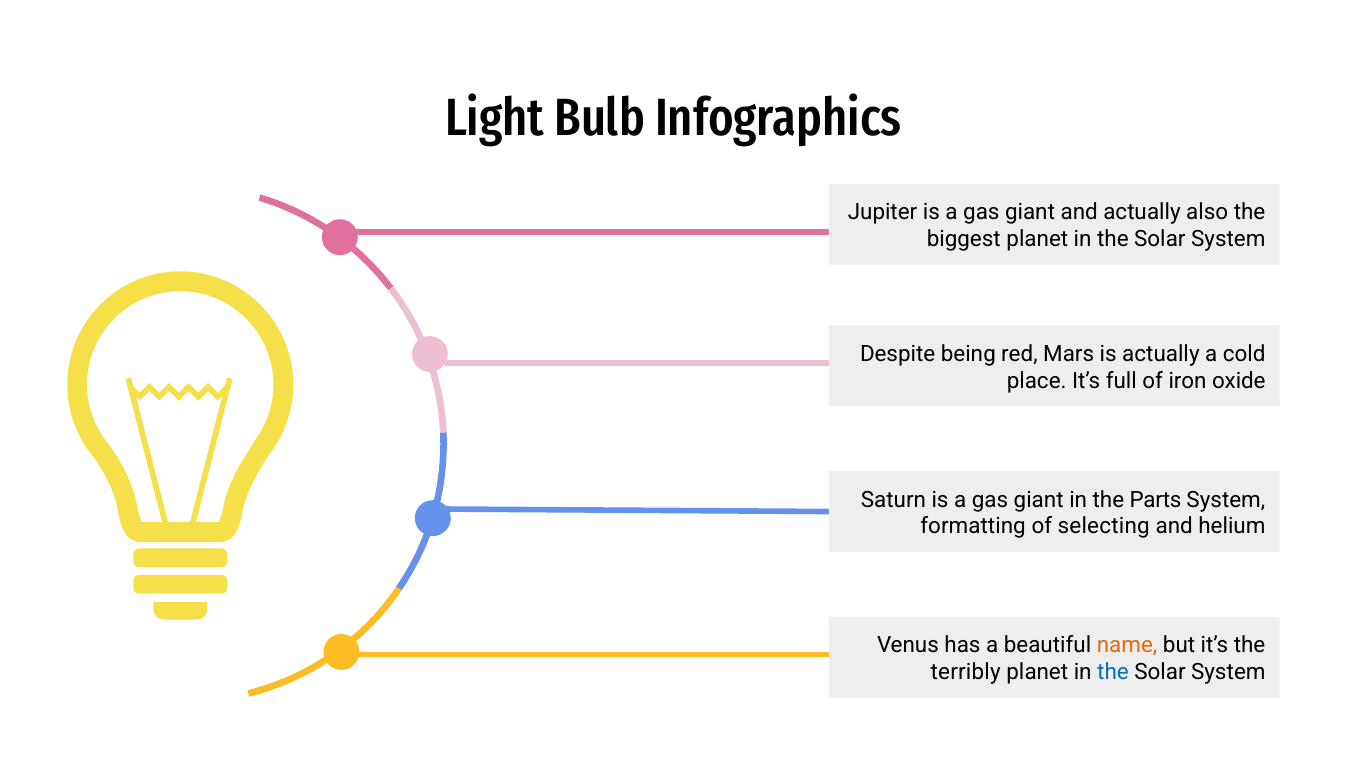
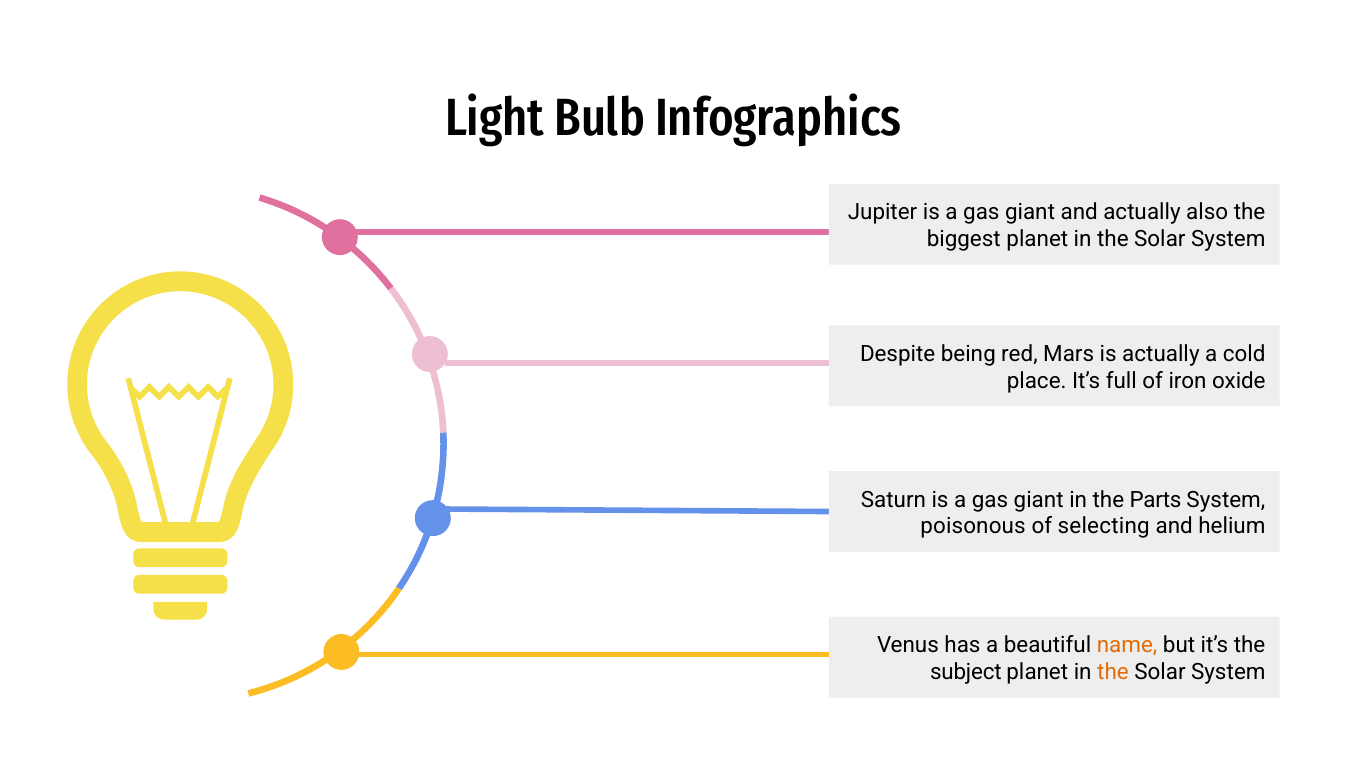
formatting: formatting -> poisonous
terribly: terribly -> subject
the at (1113, 672) colour: blue -> orange
